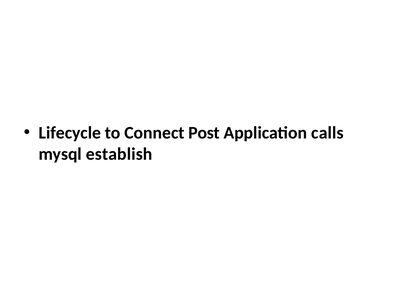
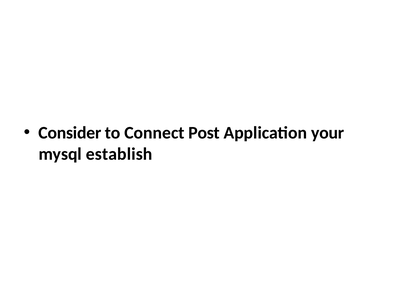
Lifecycle: Lifecycle -> Consider
calls: calls -> your
